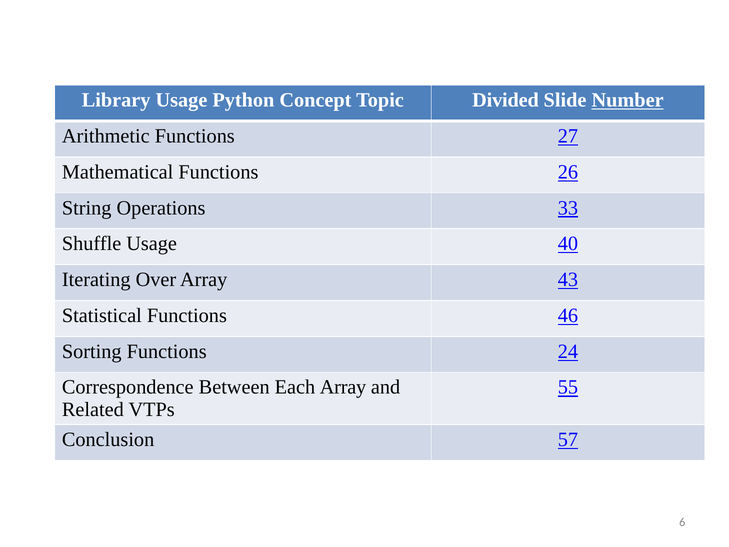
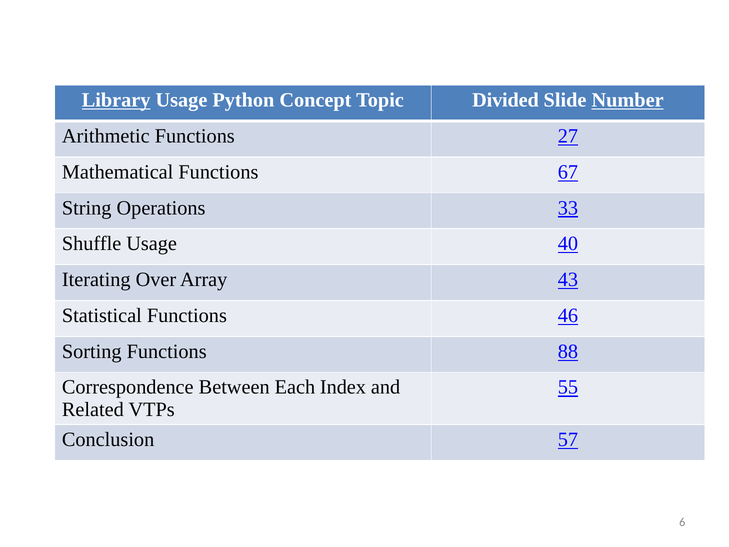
Library underline: none -> present
26: 26 -> 67
24: 24 -> 88
Each Array: Array -> Index
